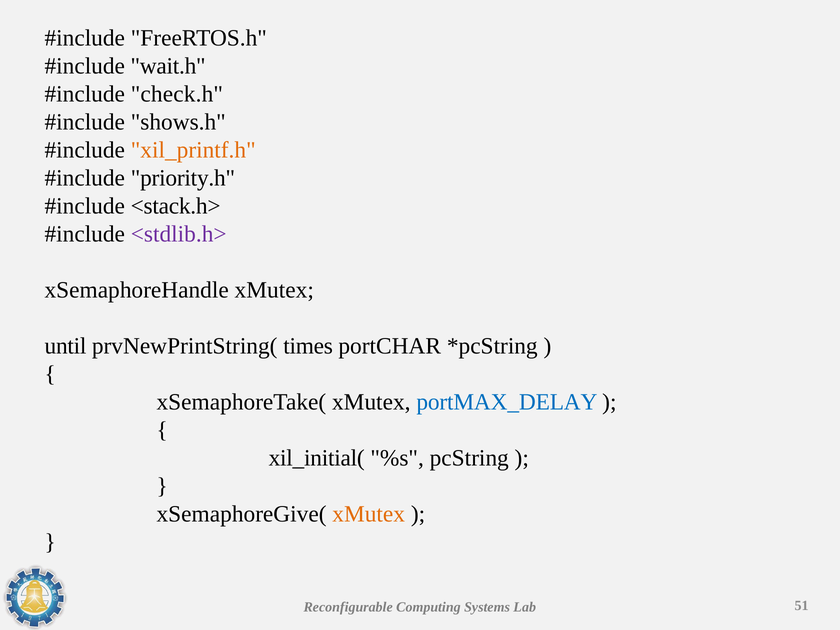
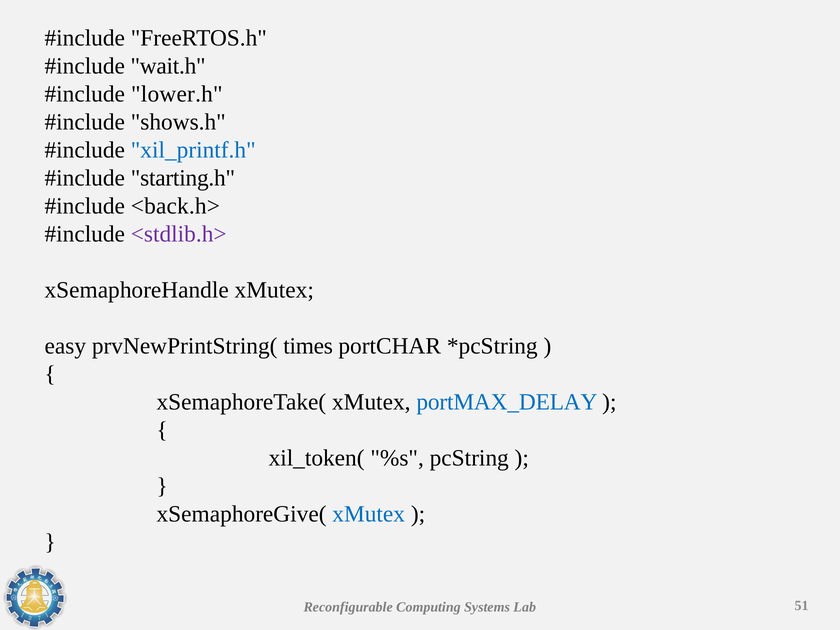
check.h: check.h -> lower.h
xil_printf.h colour: orange -> blue
priority.h: priority.h -> starting.h
<stack.h>: <stack.h> -> <back.h>
until: until -> easy
xil_initial(: xil_initial( -> xil_token(
xMutex at (369, 514) colour: orange -> blue
